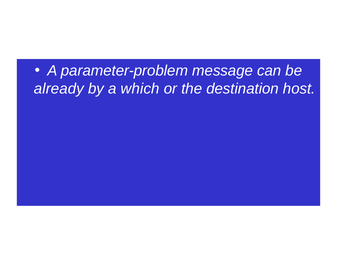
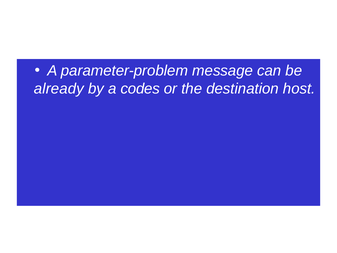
which: which -> codes
